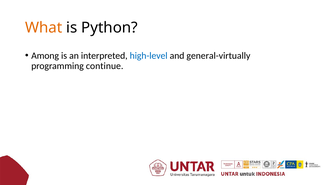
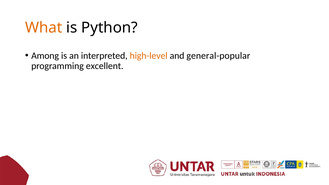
high-level colour: blue -> orange
general-virtually: general-virtually -> general-popular
continue: continue -> excellent
